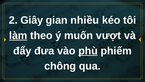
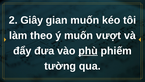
gian nhiều: nhiều -> muốn
làm underline: present -> none
chông: chông -> tường
